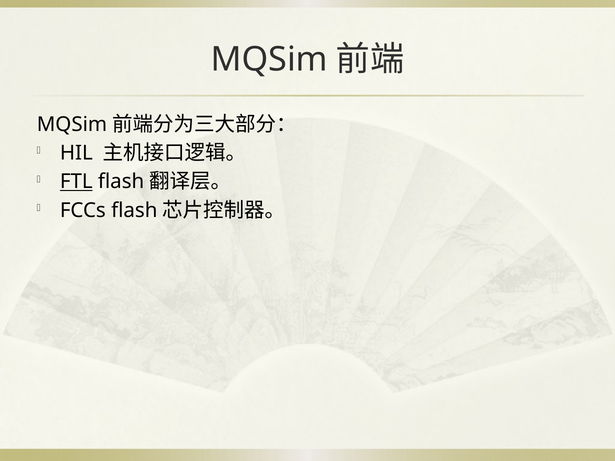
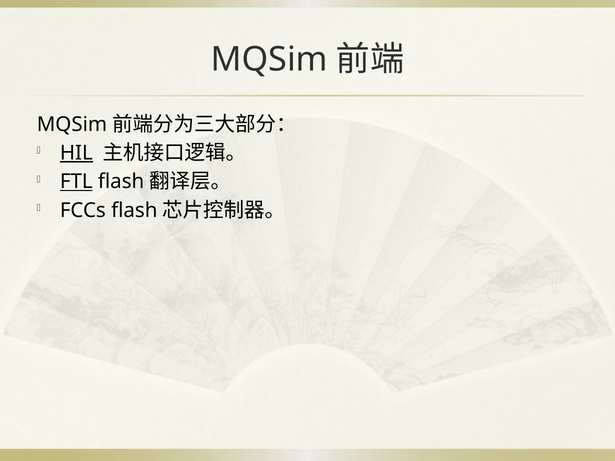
HIL underline: none -> present
